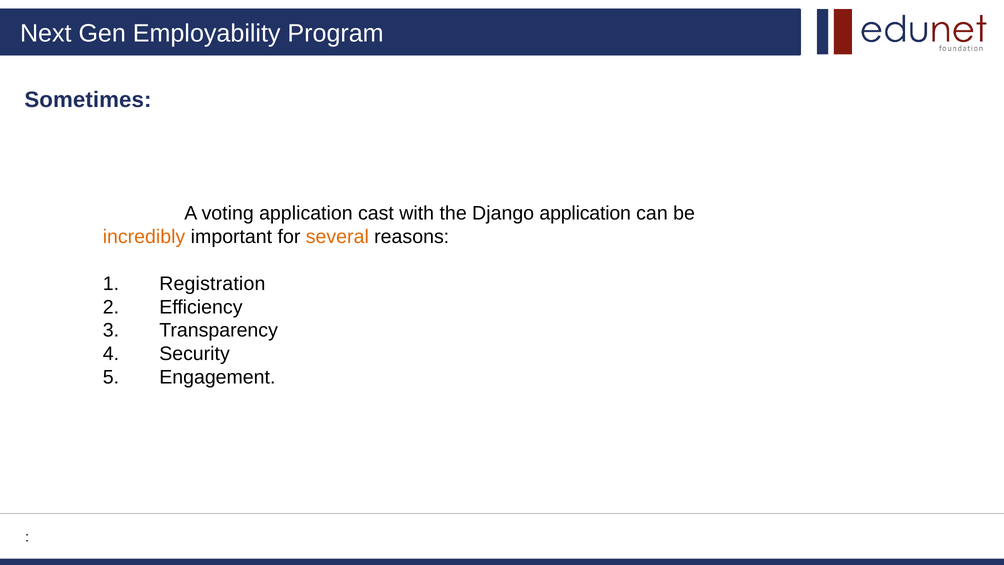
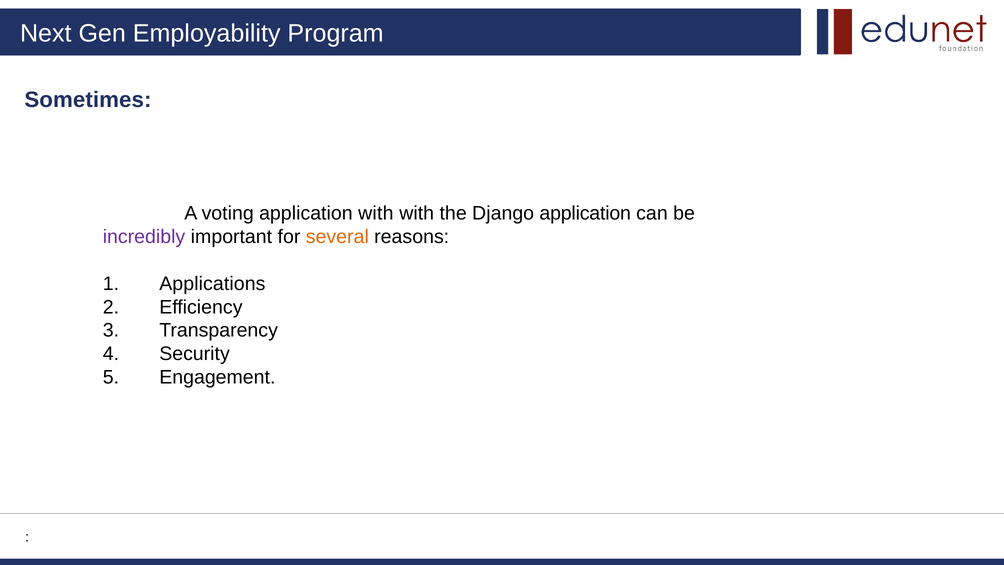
application cast: cast -> with
incredibly colour: orange -> purple
Registration: Registration -> Applications
